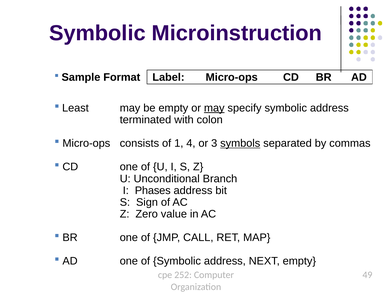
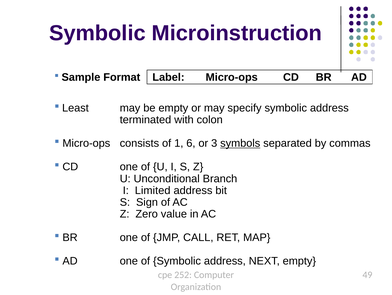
may at (214, 108) underline: present -> none
4: 4 -> 6
Phases: Phases -> Limited
